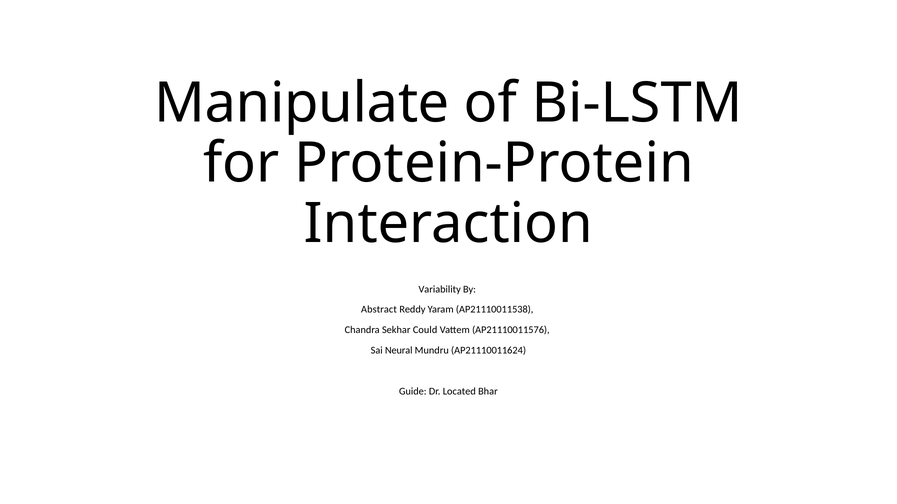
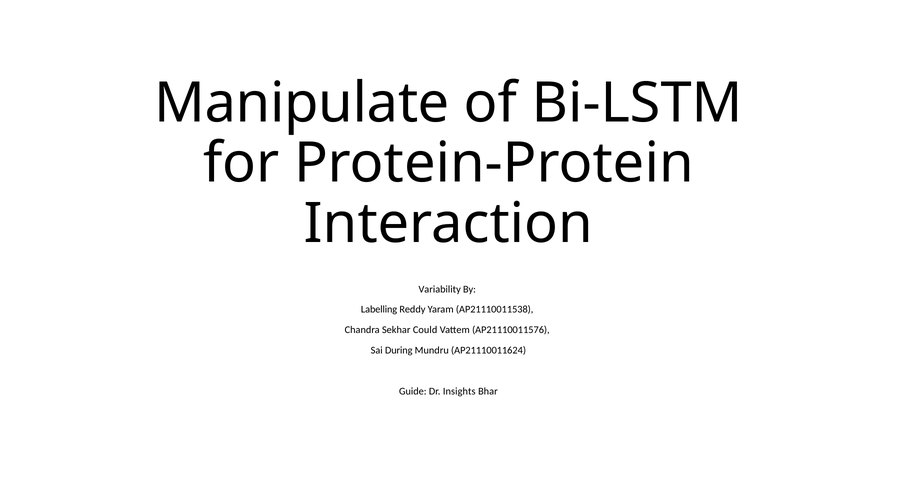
Abstract: Abstract -> Labelling
Neural: Neural -> During
Located: Located -> Insights
